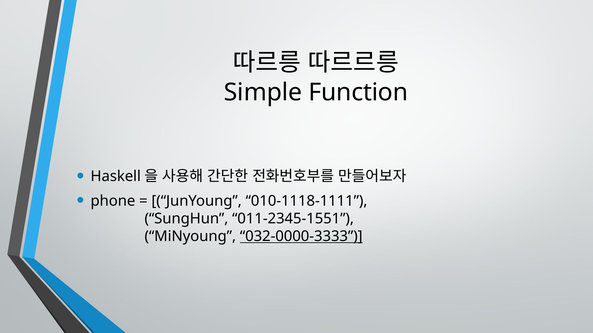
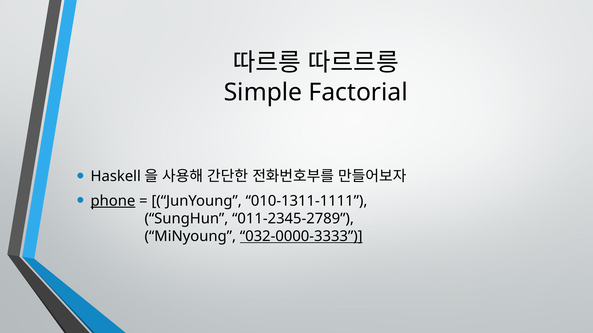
Function: Function -> Factorial
phone underline: none -> present
010-1118-1111: 010-1118-1111 -> 010-1311-1111
011-2345-1551: 011-2345-1551 -> 011-2345-2789
